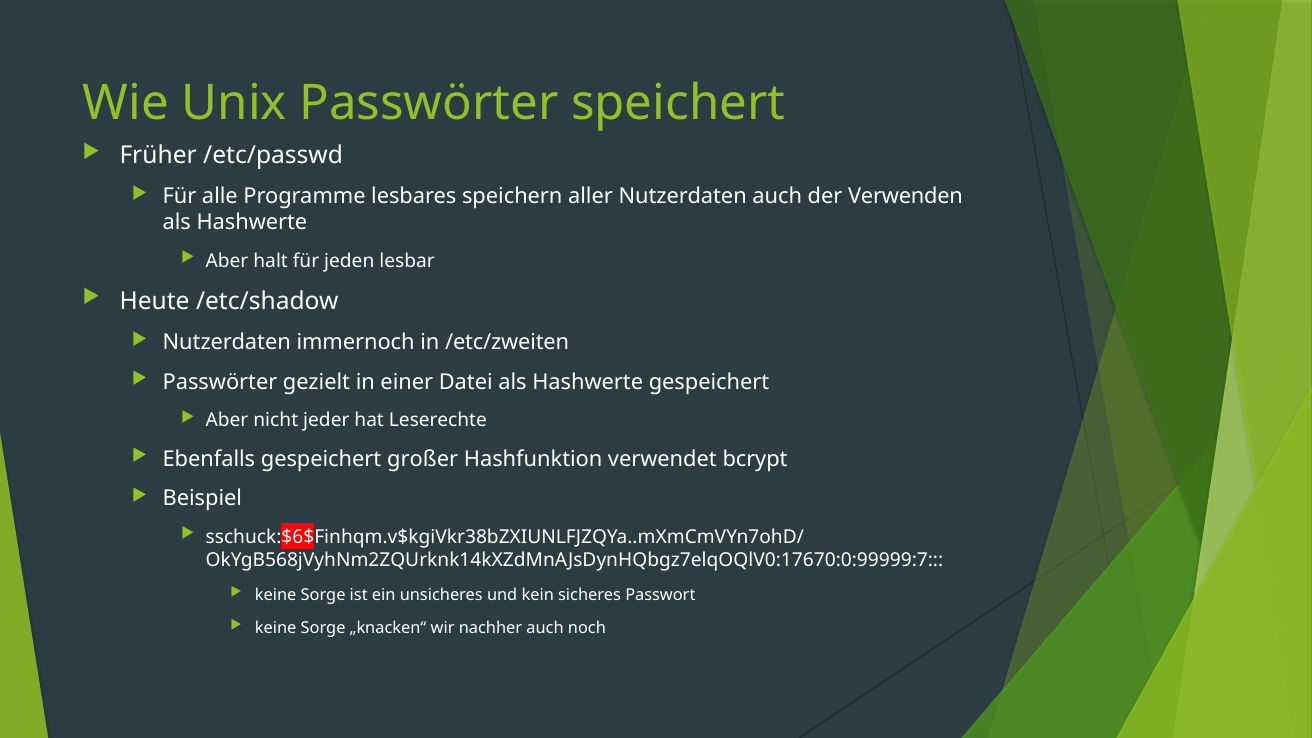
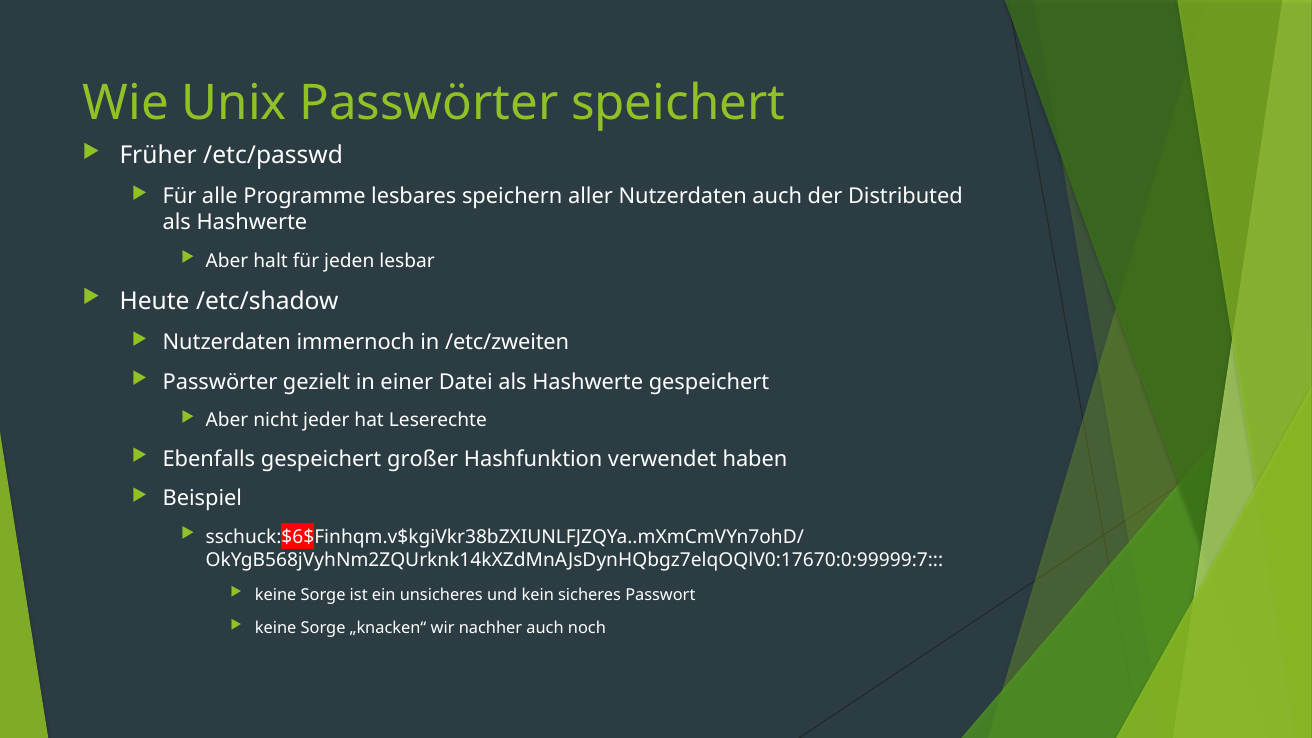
Verwenden: Verwenden -> Distributed
bcrypt: bcrypt -> haben
